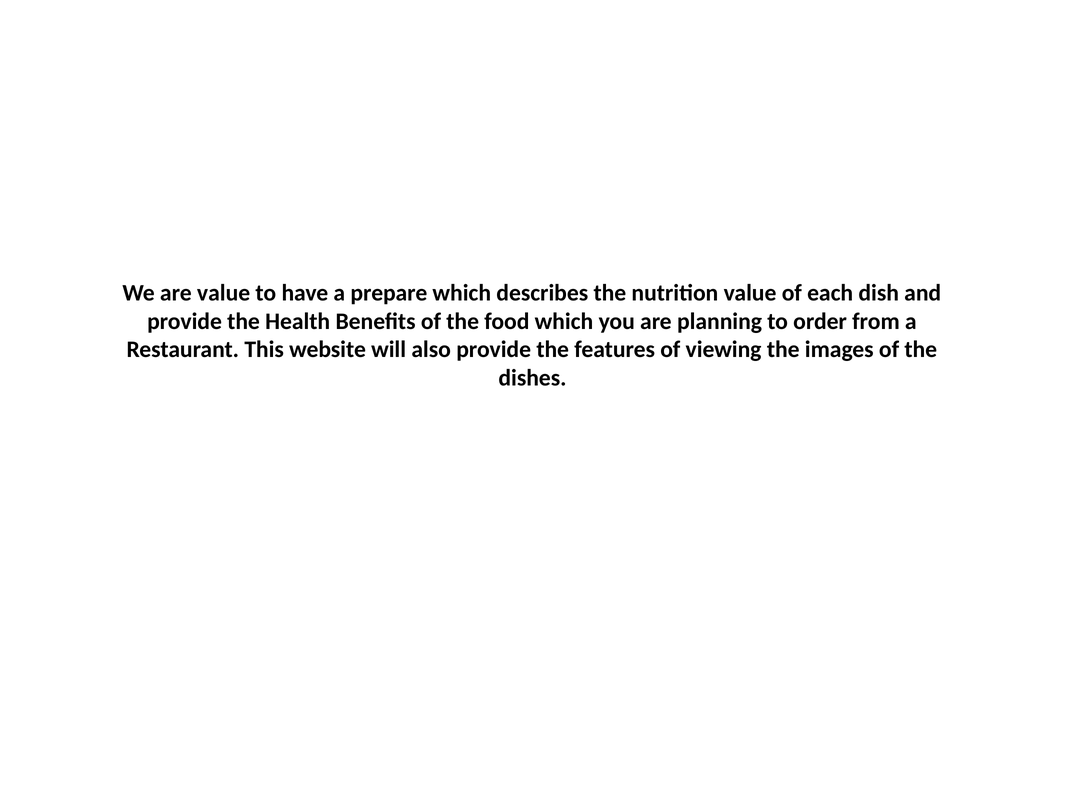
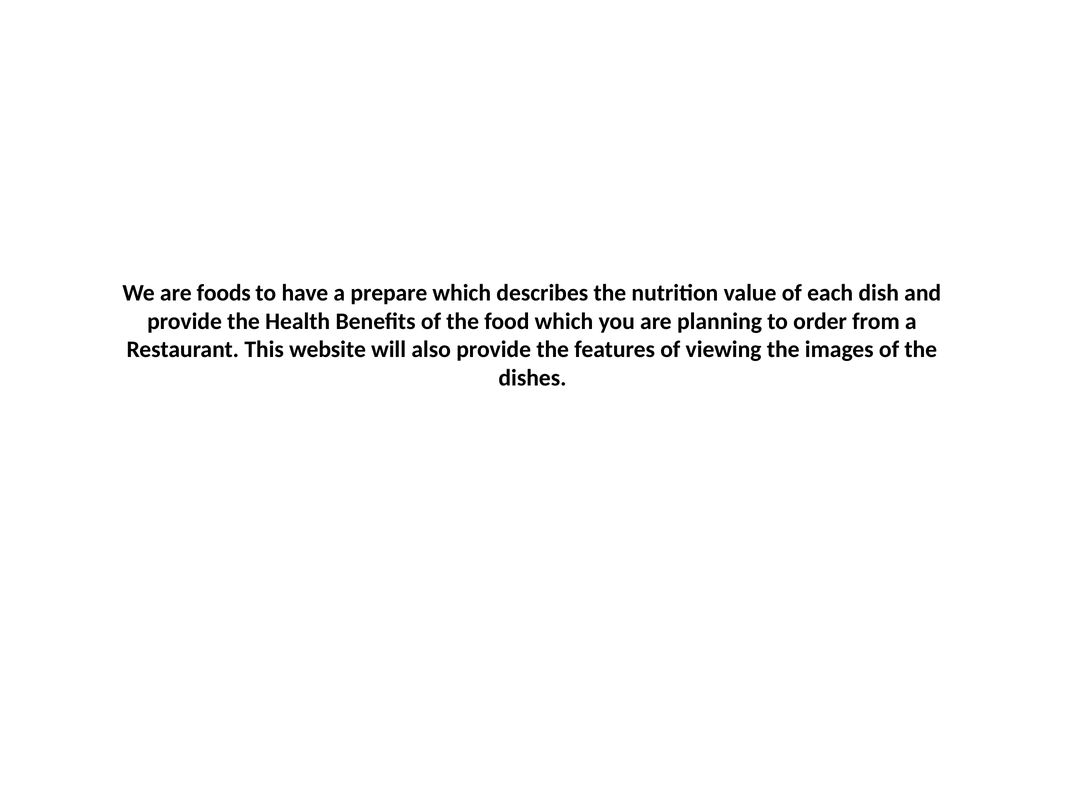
are value: value -> foods
